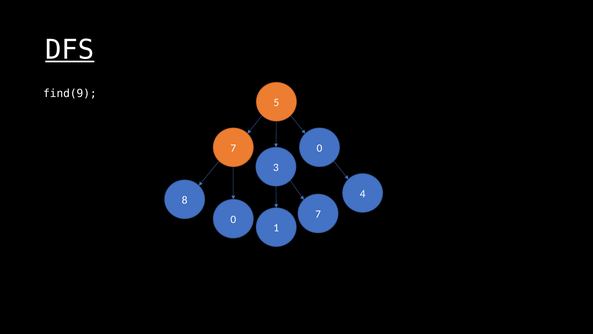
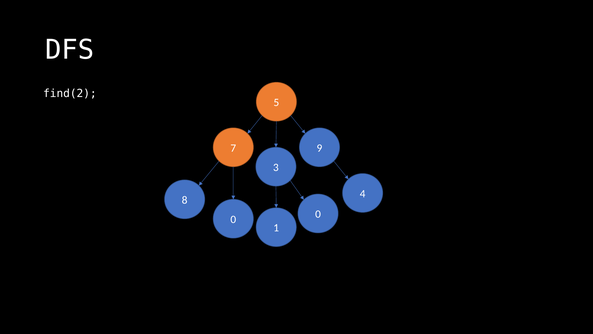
DFS underline: present -> none
find(9: find(9 -> find(2
7 0: 0 -> 9
0 7: 7 -> 0
